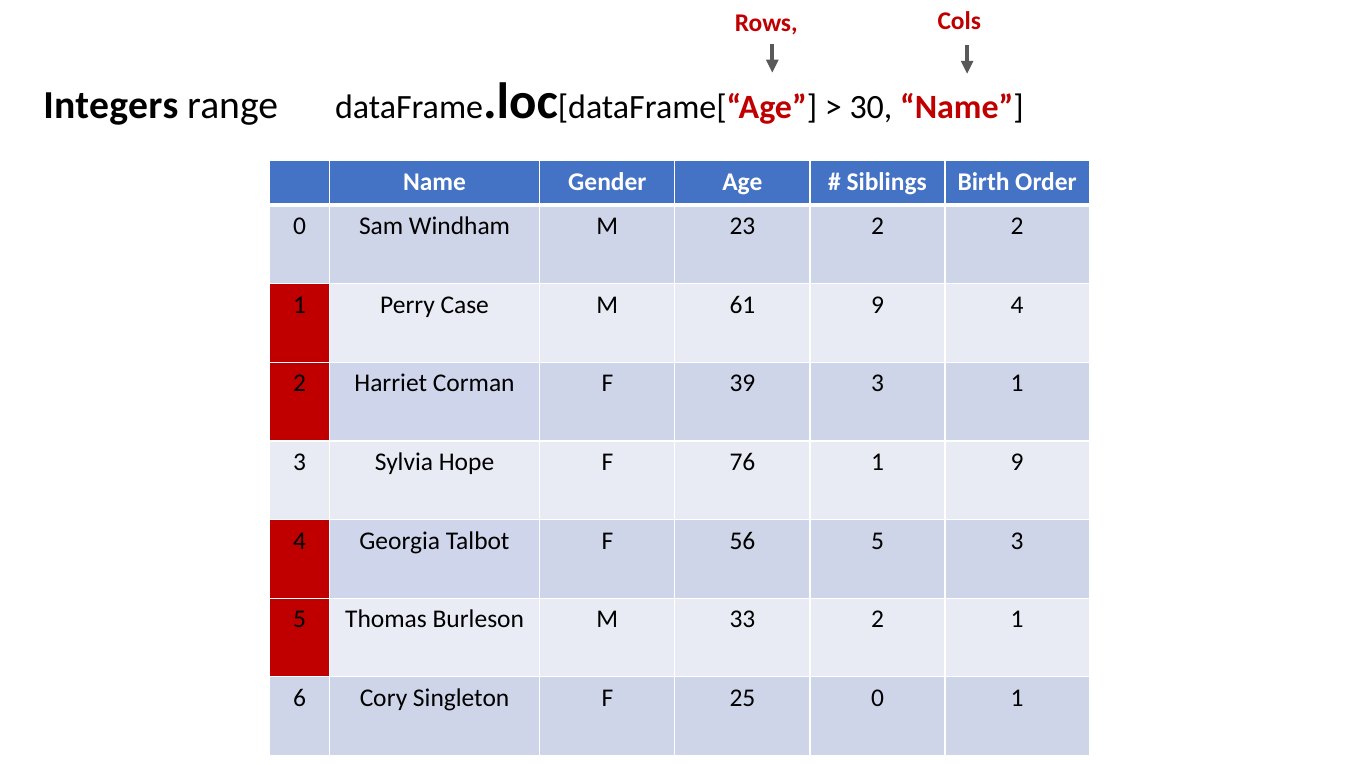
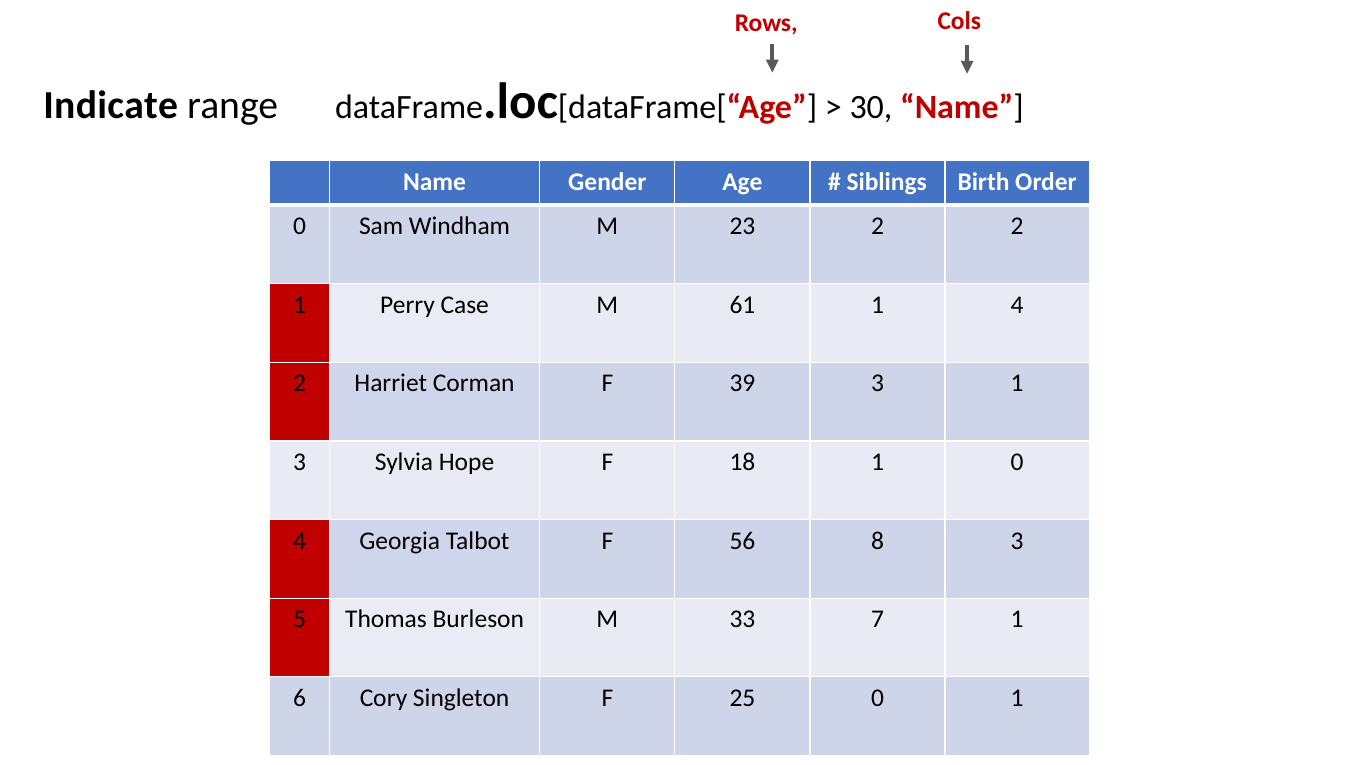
Integers: Integers -> Indicate
61 9: 9 -> 1
76: 76 -> 18
1 9: 9 -> 0
56 5: 5 -> 8
33 2: 2 -> 7
